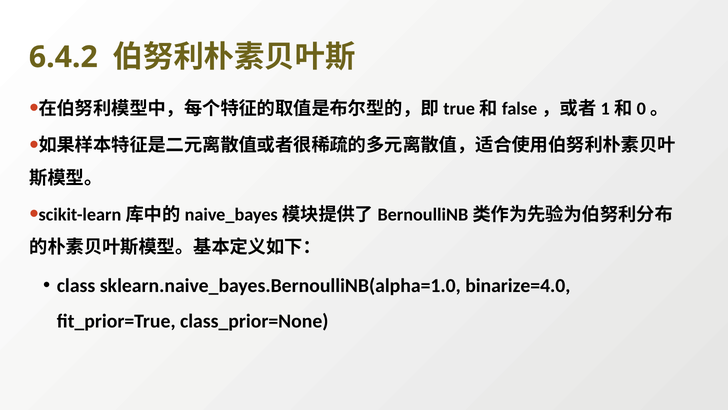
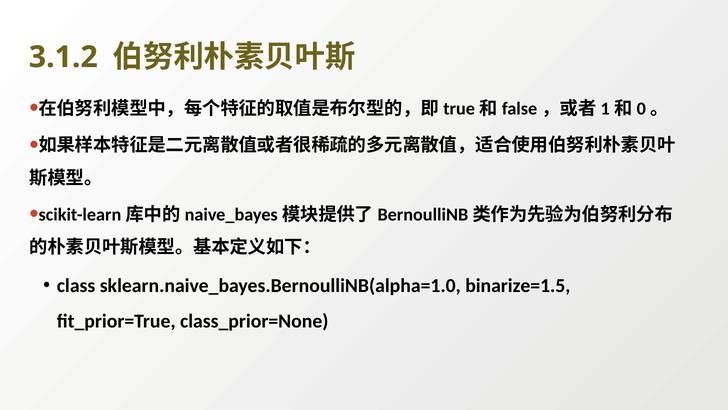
6.4.2: 6.4.2 -> 3.1.2
binarize=4.0: binarize=4.0 -> binarize=1.5
